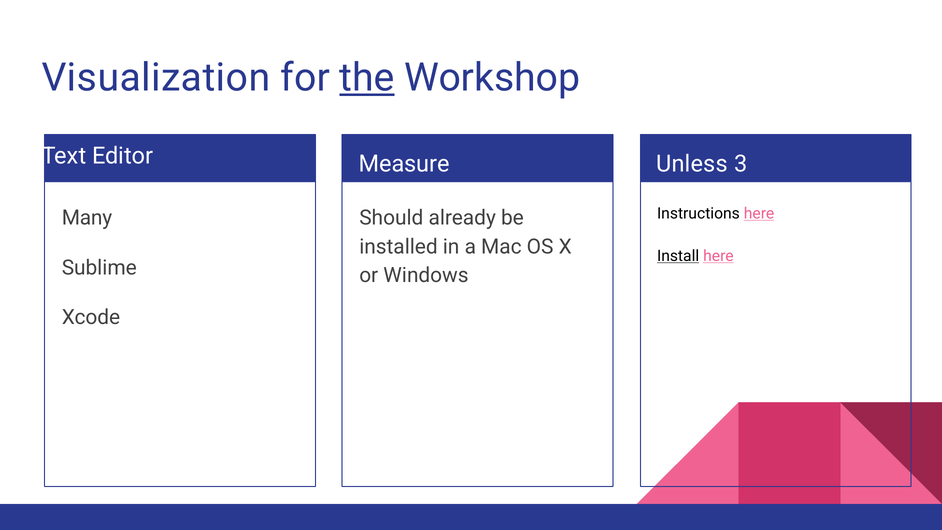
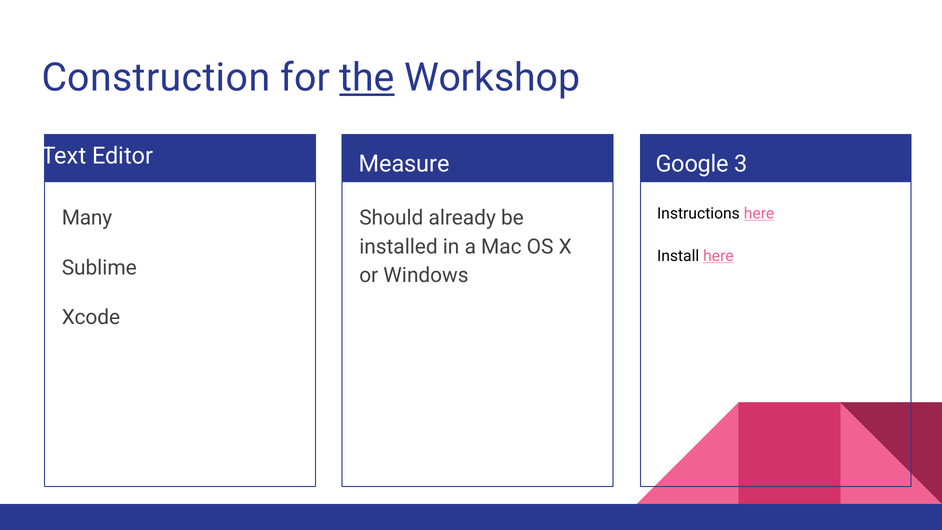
Visualization: Visualization -> Construction
Unless: Unless -> Google
Install underline: present -> none
